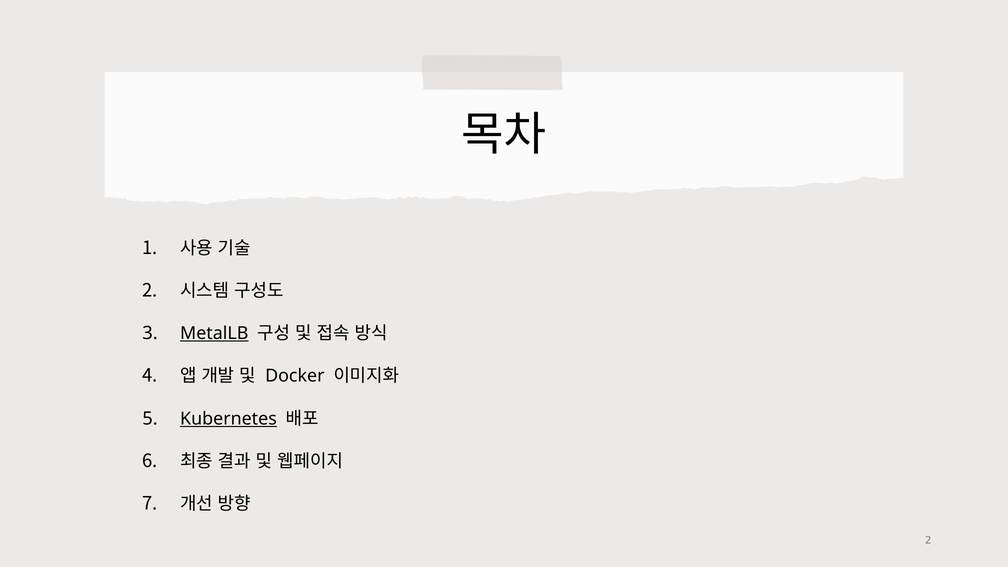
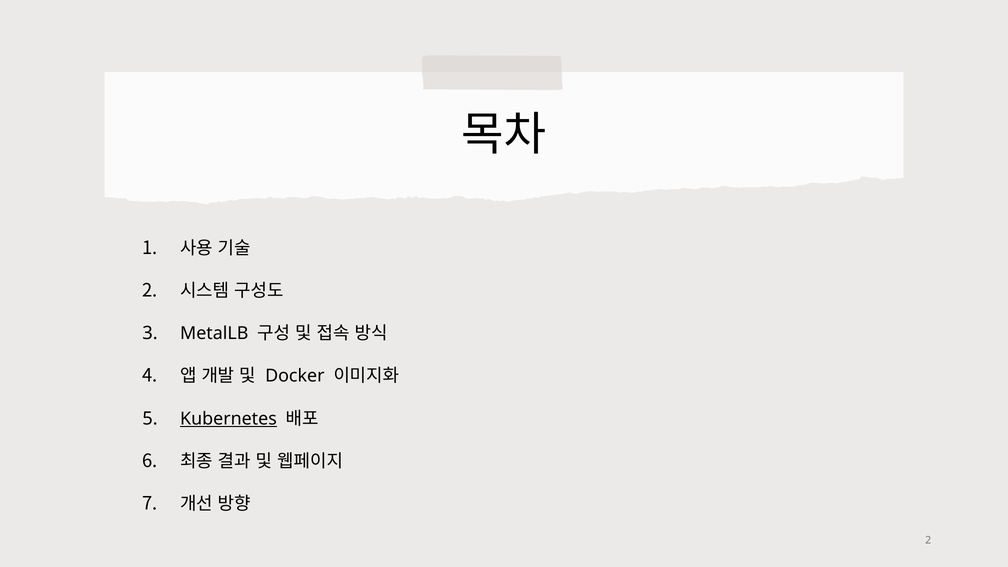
MetalLB underline: present -> none
